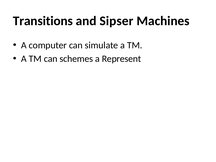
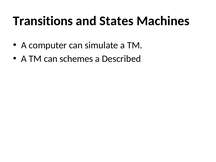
Sipser: Sipser -> States
Represent: Represent -> Described
